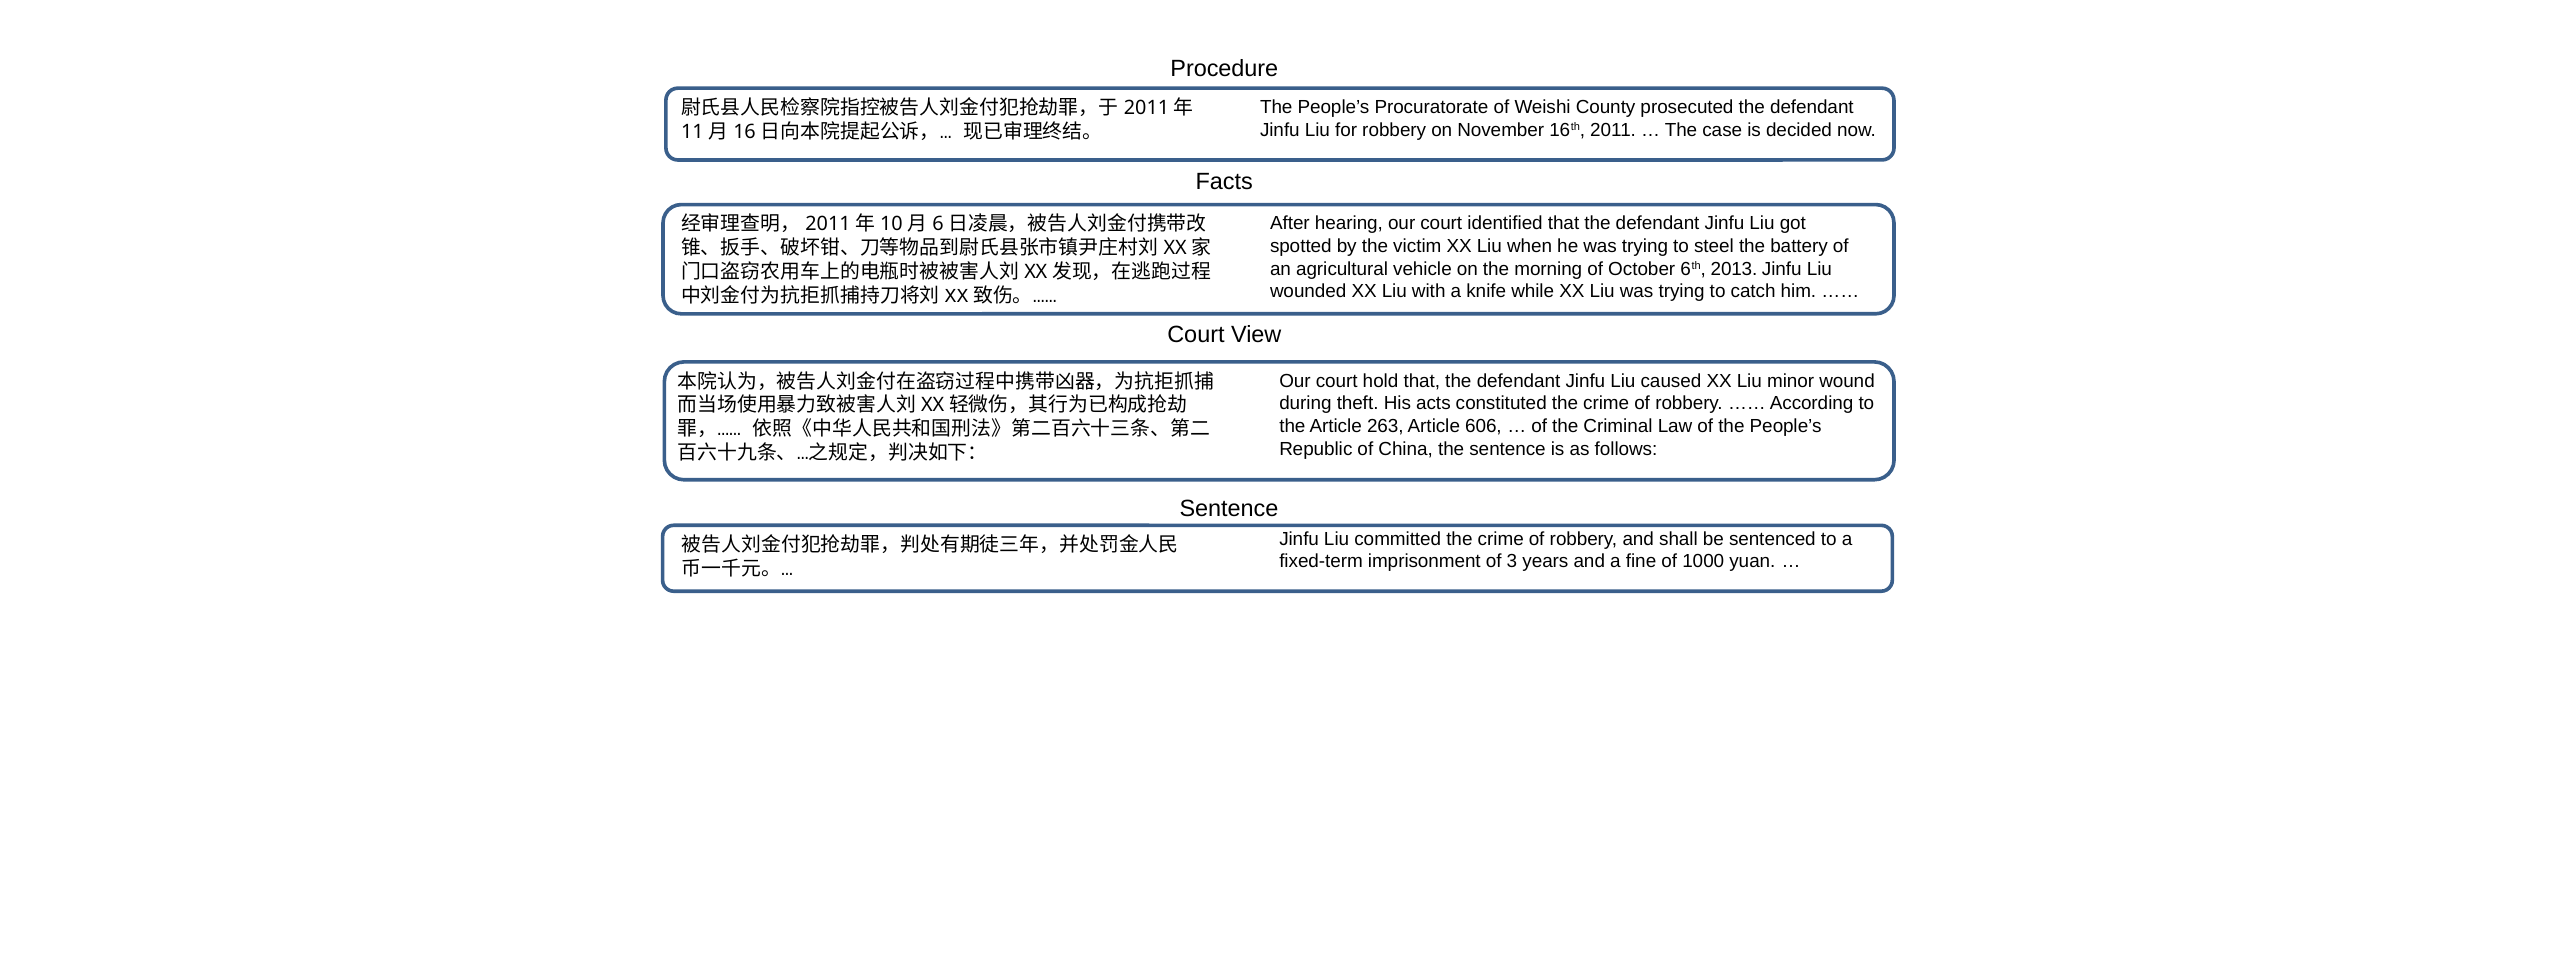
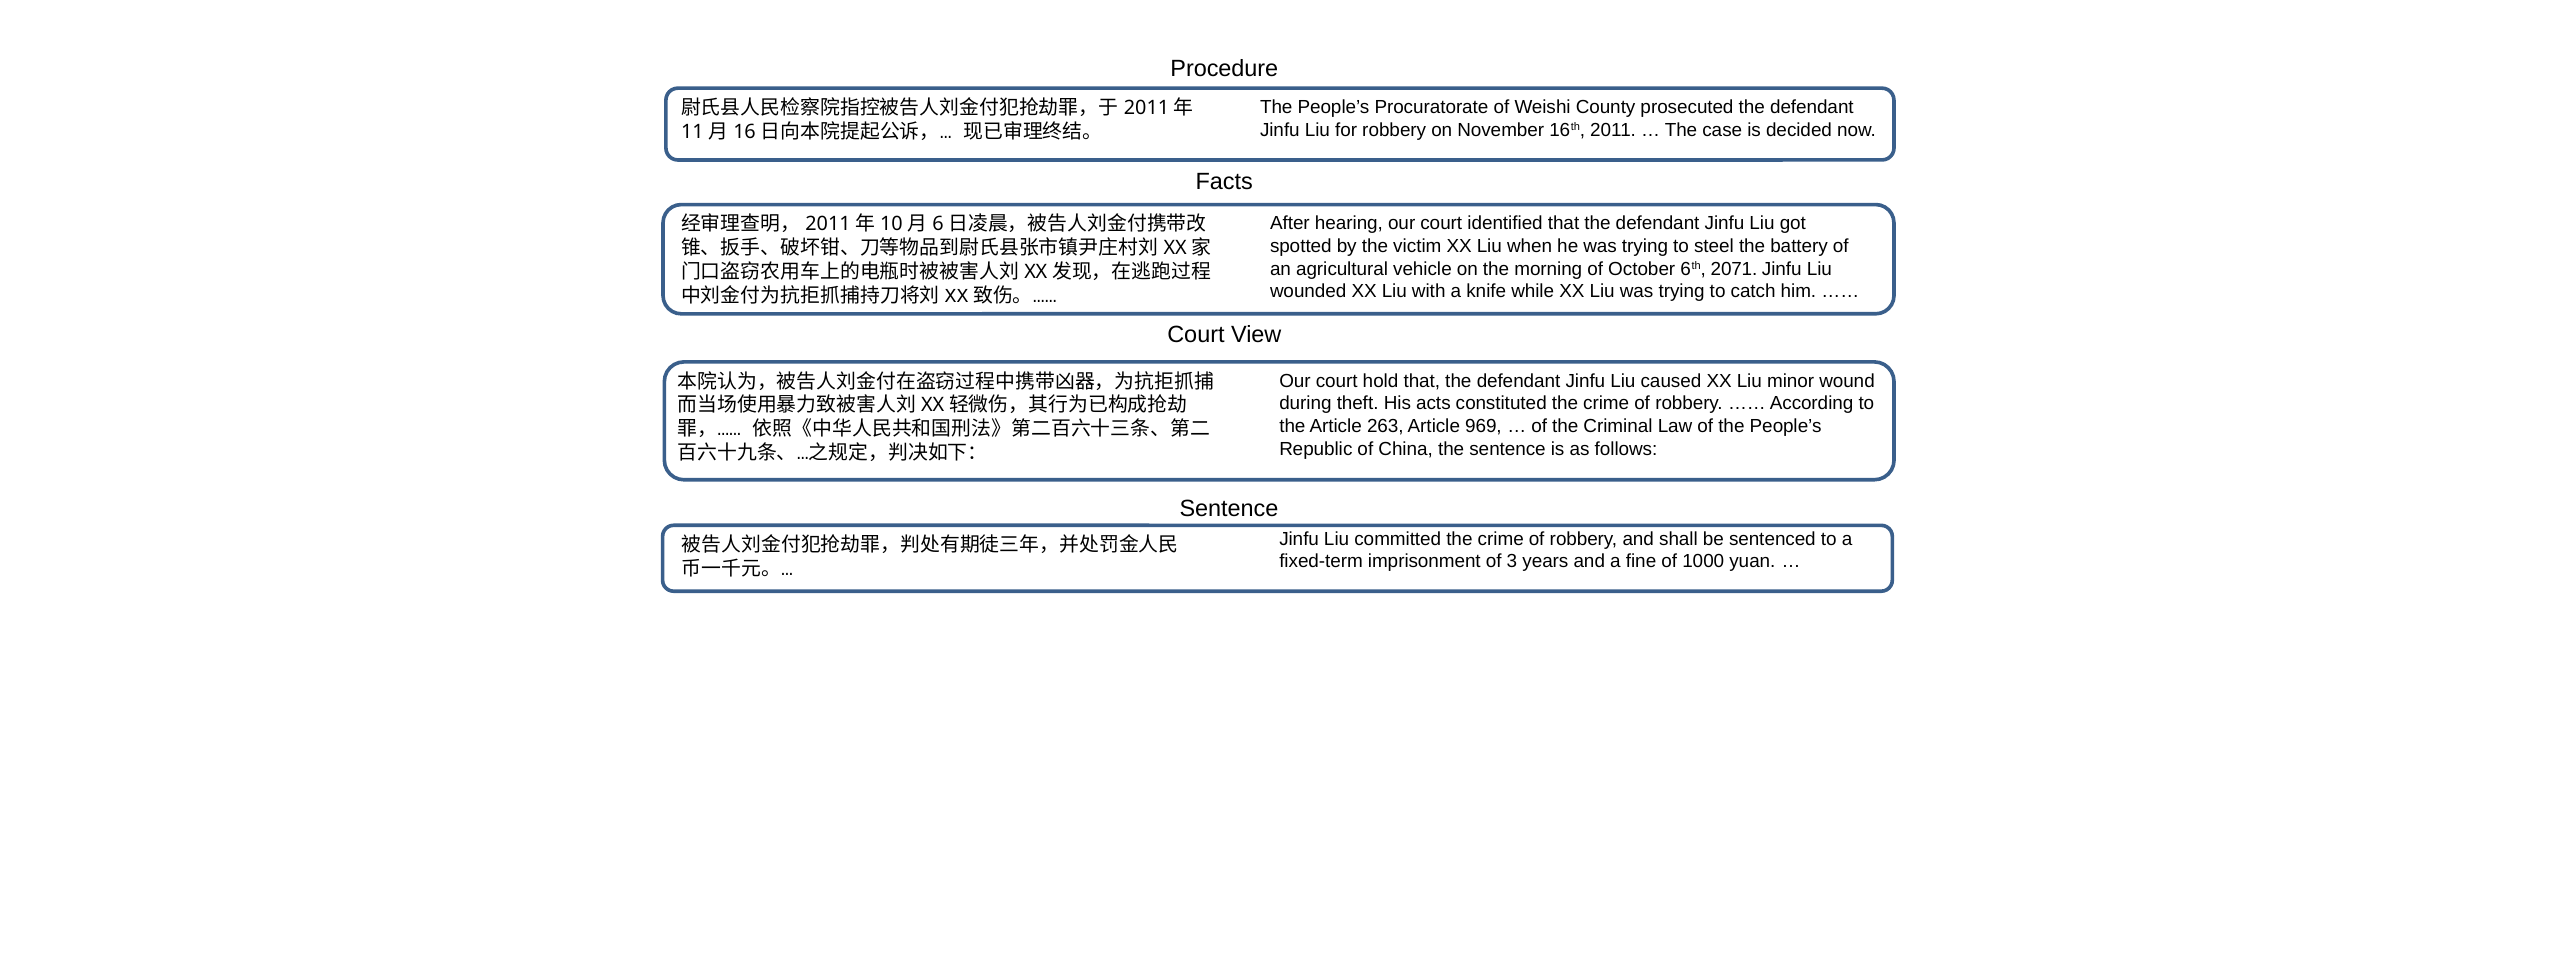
2013: 2013 -> 2071
606: 606 -> 969
